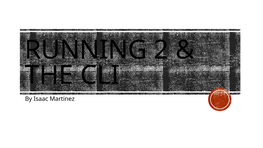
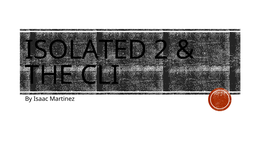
RUNNING: RUNNING -> ISOLATED
